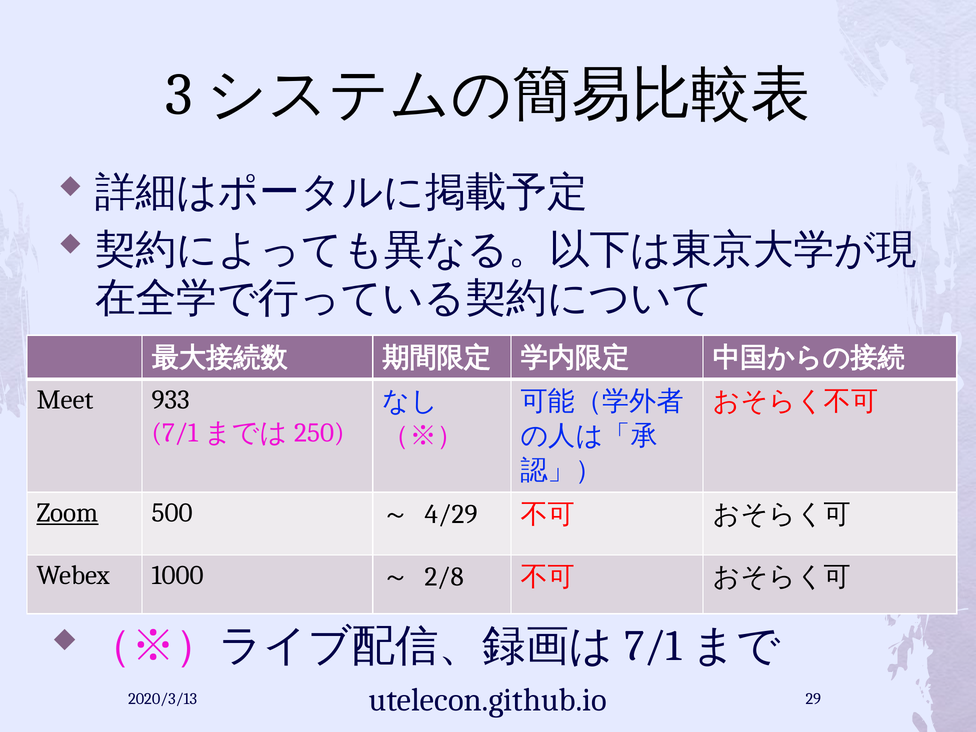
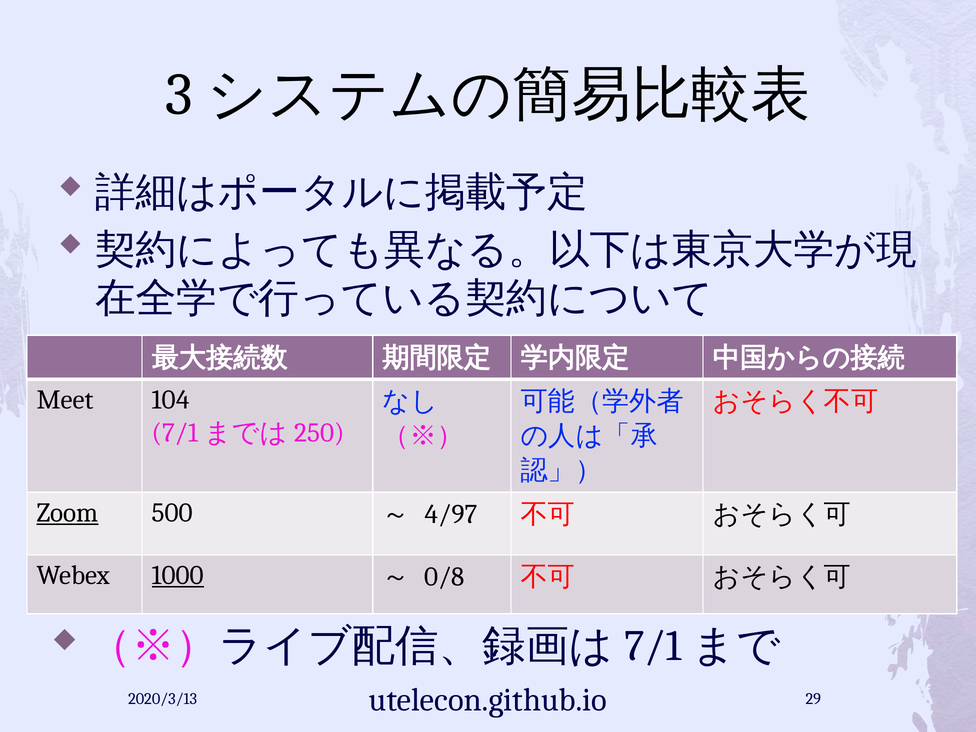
933: 933 -> 104
4/29: 4/29 -> 4/97
1000 underline: none -> present
2/8: 2/8 -> 0/8
